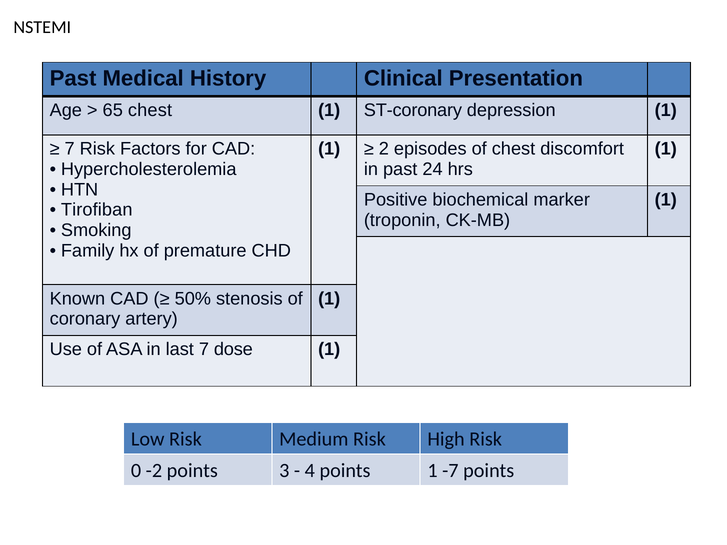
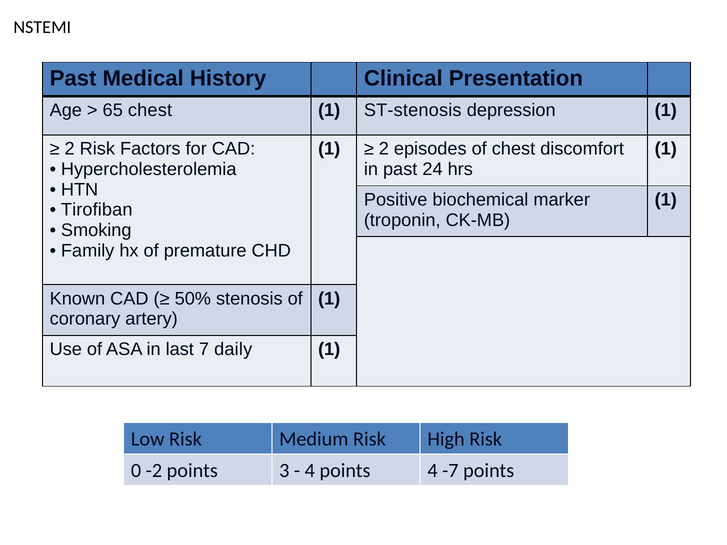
ST-coronary: ST-coronary -> ST-stenosis
7 at (70, 149): 7 -> 2
dose: dose -> daily
points 1: 1 -> 4
